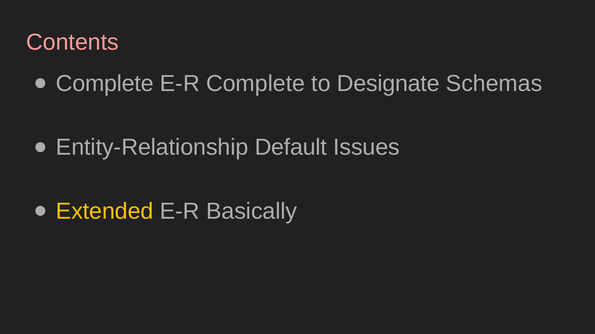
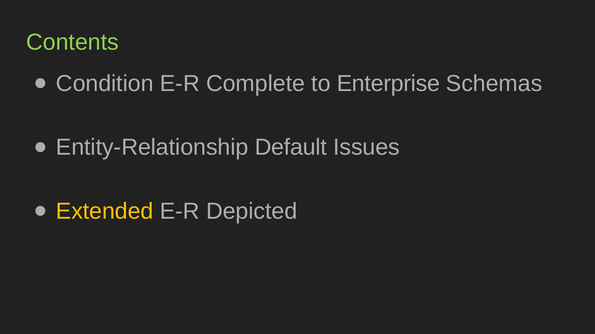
Contents colour: pink -> light green
Complete at (105, 84): Complete -> Condition
Designate: Designate -> Enterprise
Basically: Basically -> Depicted
